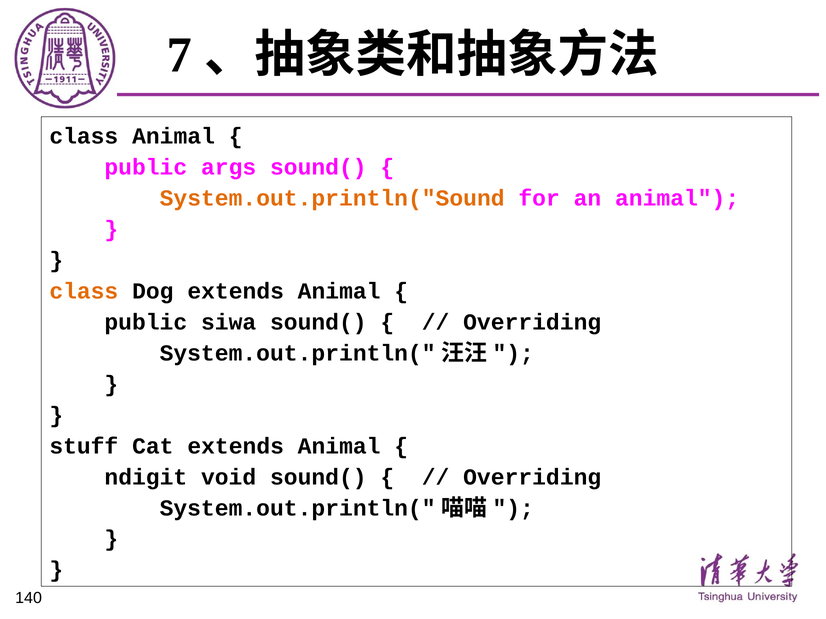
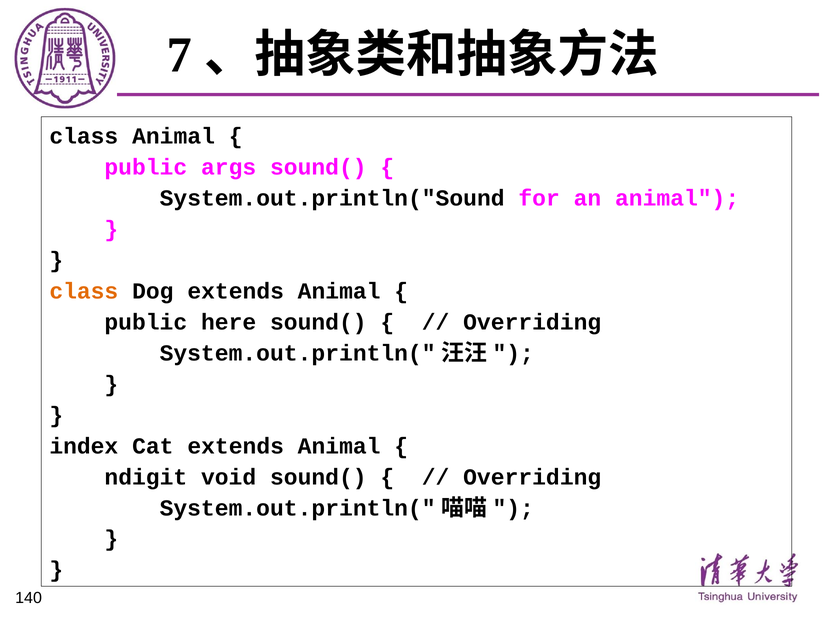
System.out.println("Sound colour: orange -> black
siwa: siwa -> here
stuff: stuff -> index
